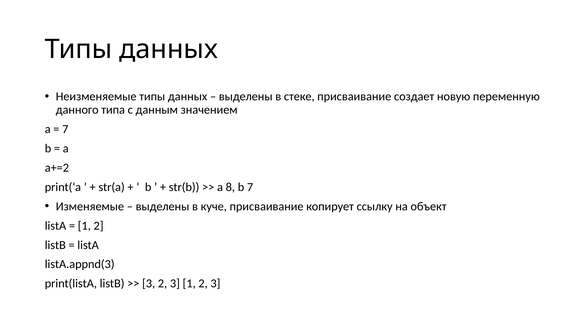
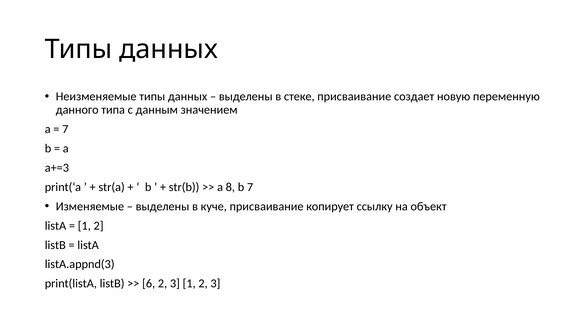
a+=2: a+=2 -> a+=3
3 at (149, 284): 3 -> 6
